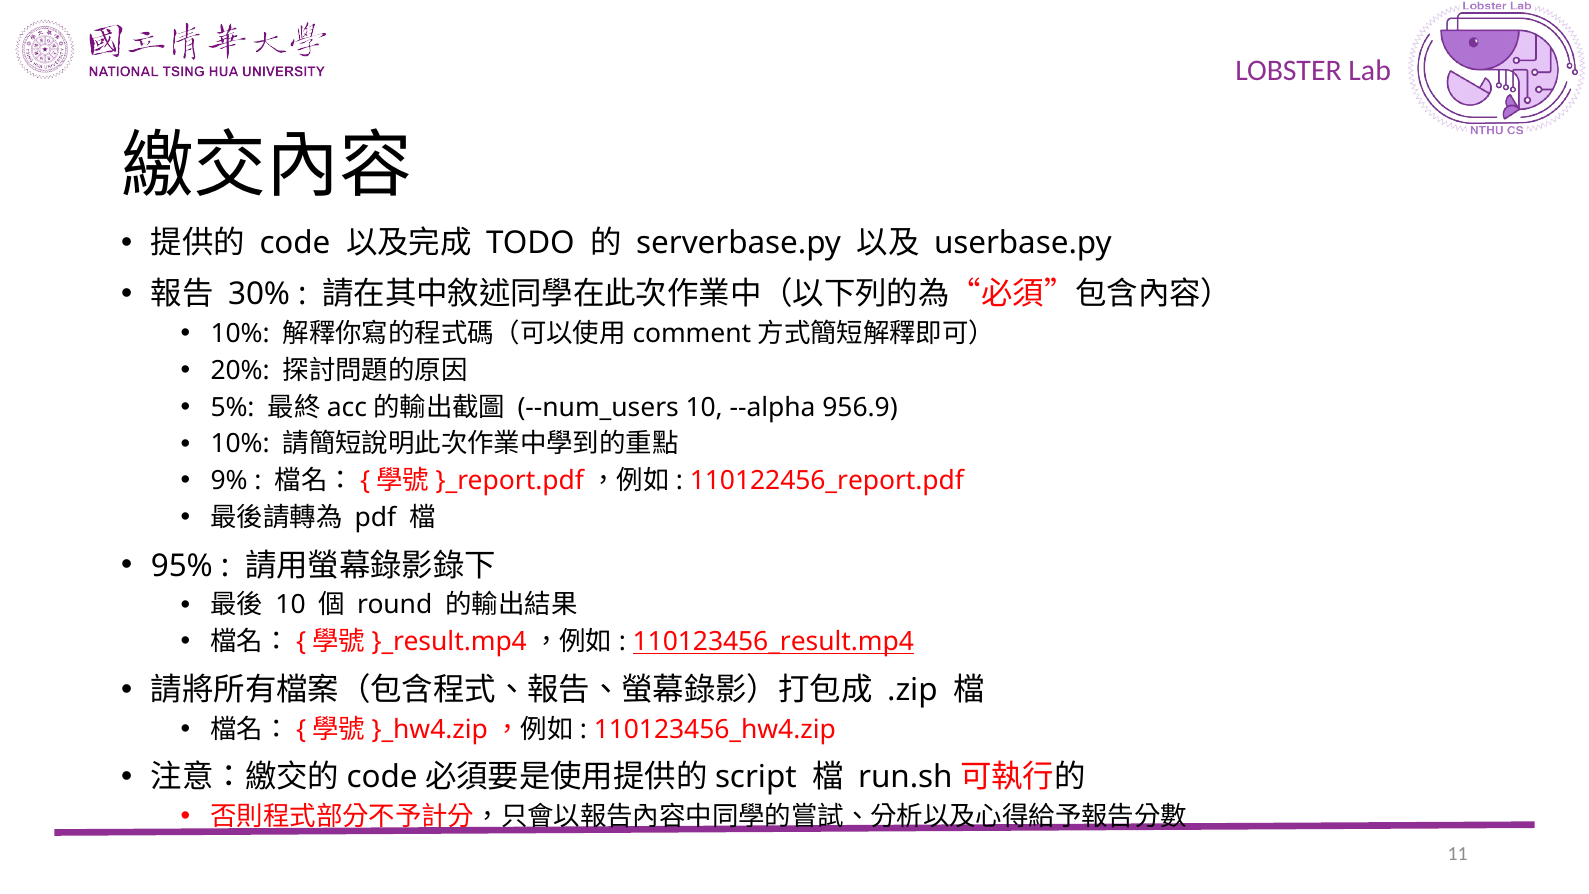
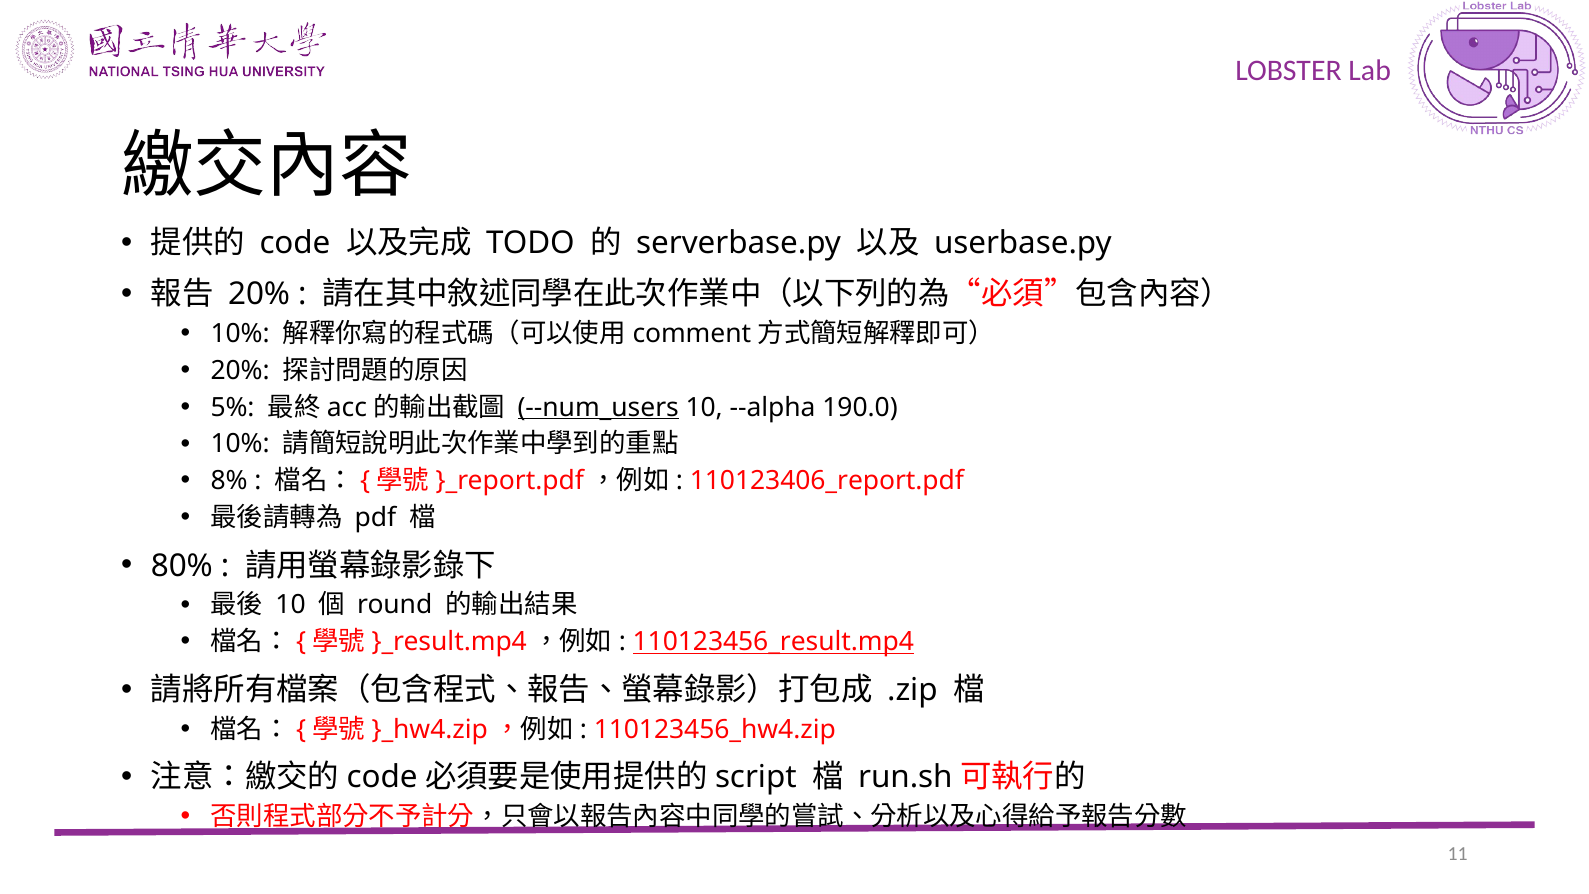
30% at (259, 294): 30% -> 20%
--num_users underline: none -> present
956.9: 956.9 -> 190.0
9%: 9% -> 8%
110122456_report.pdf: 110122456_report.pdf -> 110123406_report.pdf
95%: 95% -> 80%
